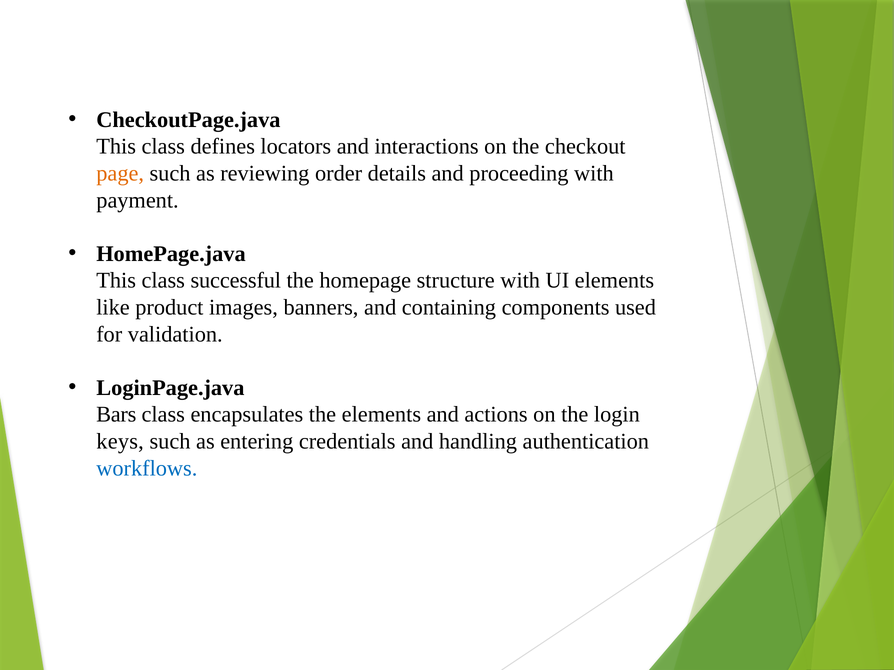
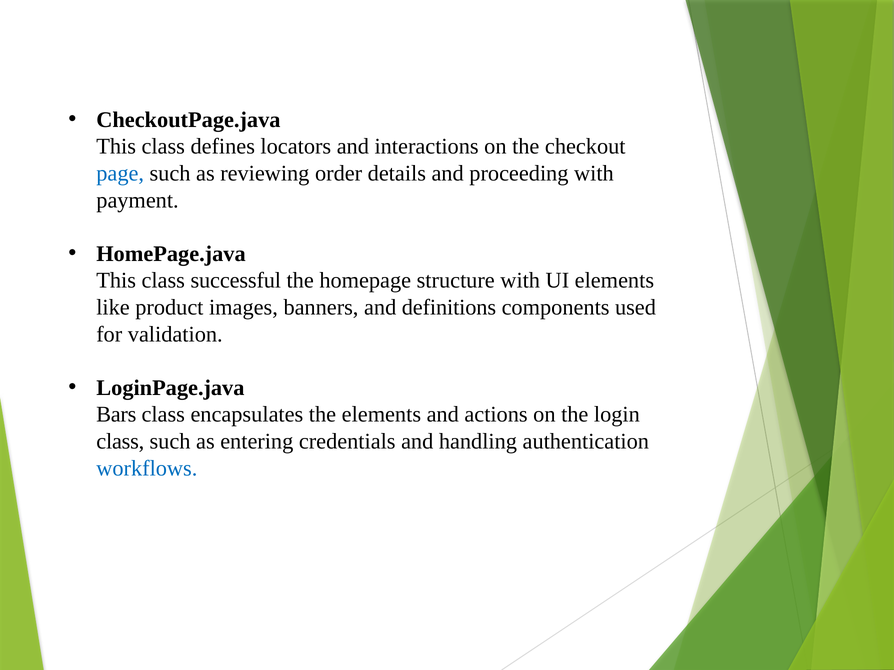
page colour: orange -> blue
containing: containing -> definitions
keys at (120, 442): keys -> class
